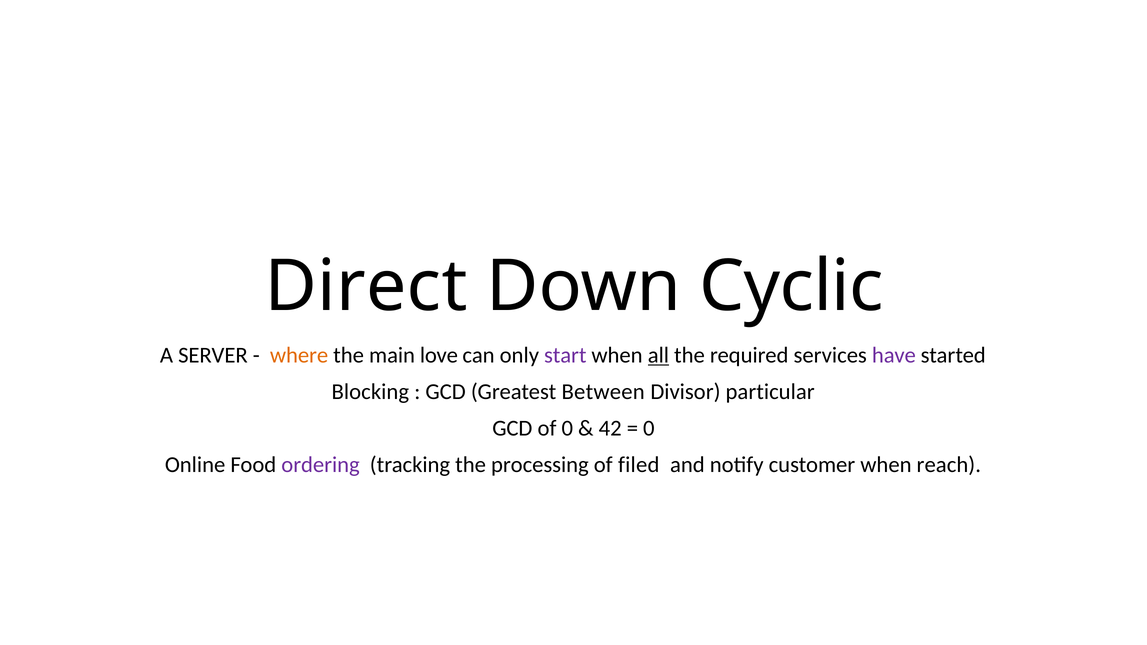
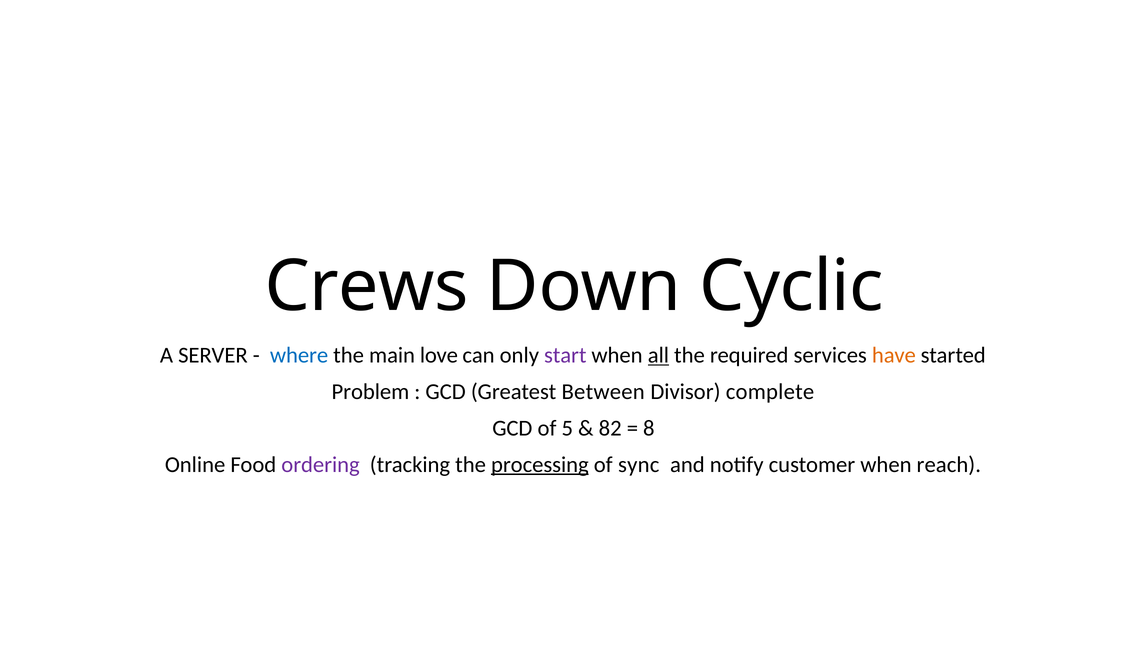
Direct: Direct -> Crews
where colour: orange -> blue
have colour: purple -> orange
Blocking: Blocking -> Problem
particular: particular -> complete
of 0: 0 -> 5
42: 42 -> 82
0 at (649, 428): 0 -> 8
processing underline: none -> present
filed: filed -> sync
